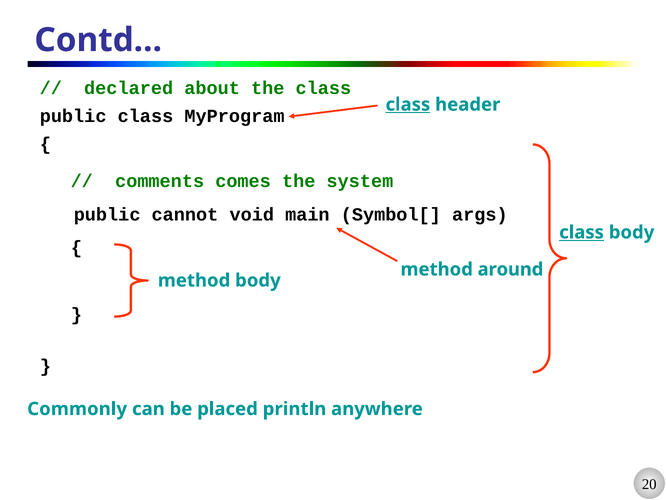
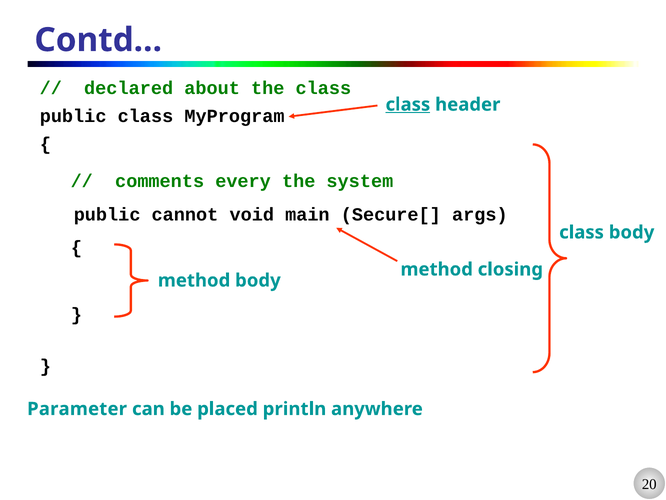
comes: comes -> every
Symbol[: Symbol[ -> Secure[
class at (582, 232) underline: present -> none
around: around -> closing
Commonly: Commonly -> Parameter
